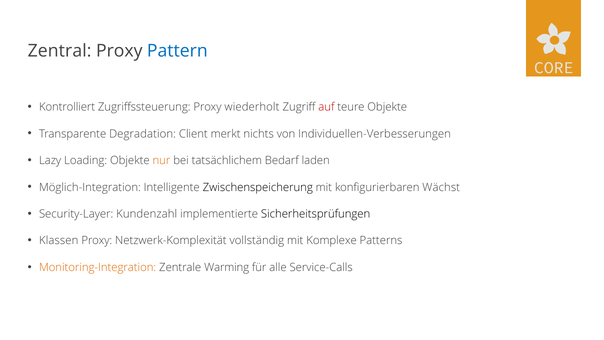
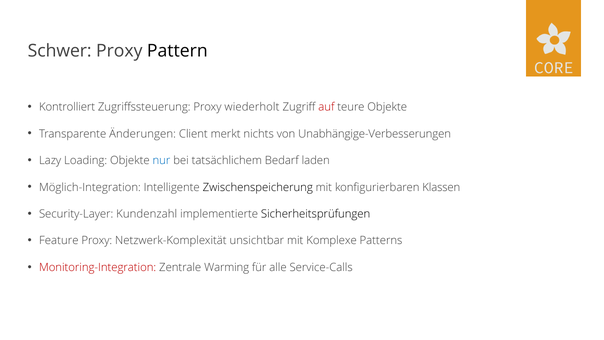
Zentral: Zentral -> Schwer
Pattern colour: blue -> black
Degradation: Degradation -> Änderungen
Individuellen-Verbesserungen: Individuellen-Verbesserungen -> Unabhängige-Verbesserungen
nur colour: orange -> blue
Wächst: Wächst -> Klassen
Klassen: Klassen -> Feature
vollständig: vollständig -> unsichtbar
Monitoring-Integration colour: orange -> red
